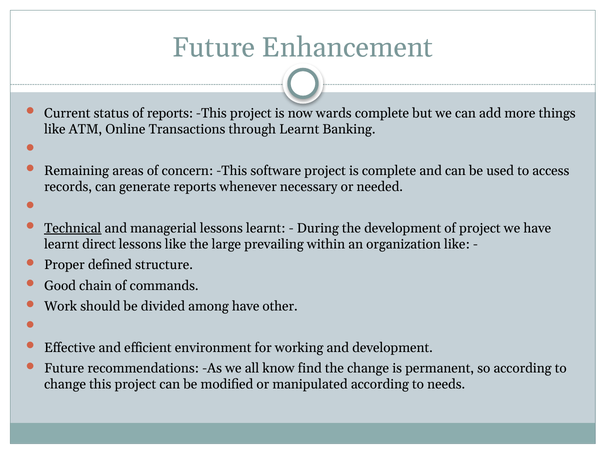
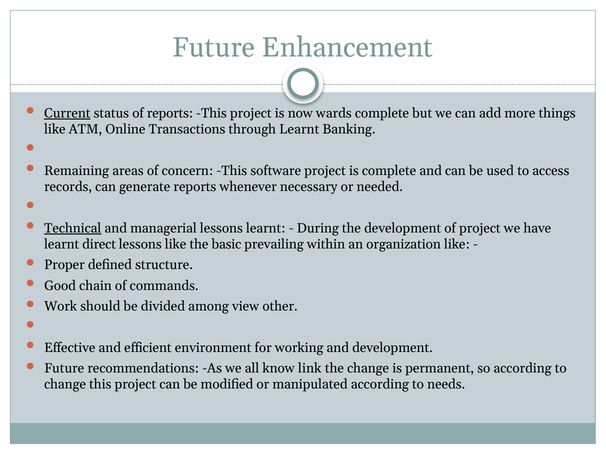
Current underline: none -> present
large: large -> basic
among have: have -> view
find: find -> link
